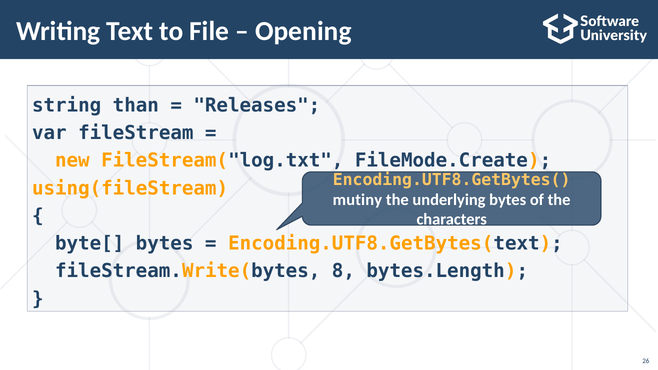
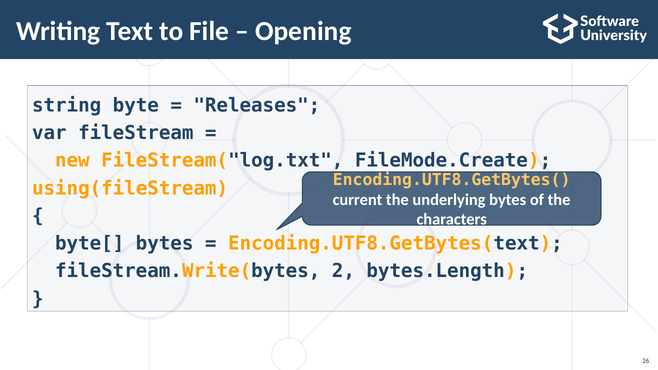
than: than -> byte
mutiny: mutiny -> current
8: 8 -> 2
